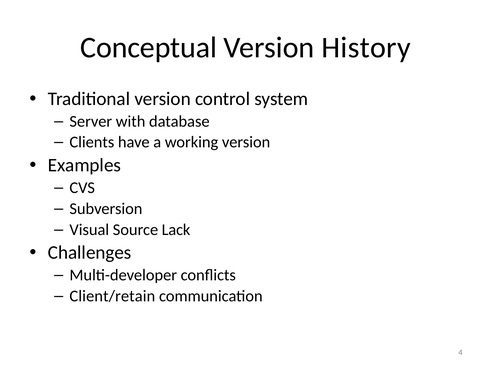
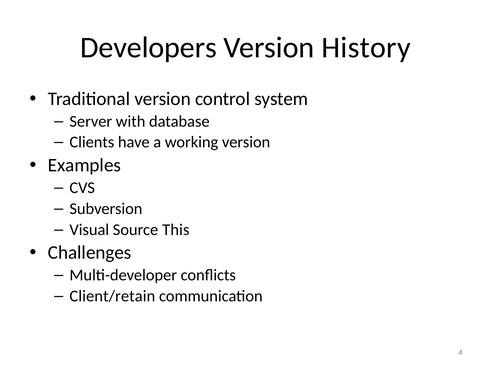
Conceptual: Conceptual -> Developers
Lack: Lack -> This
